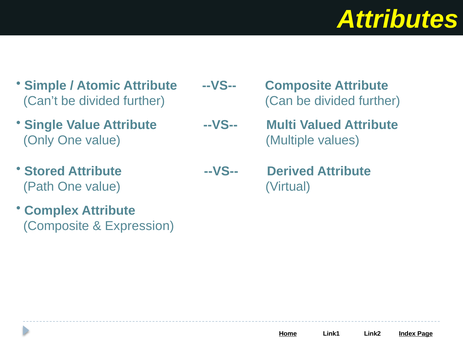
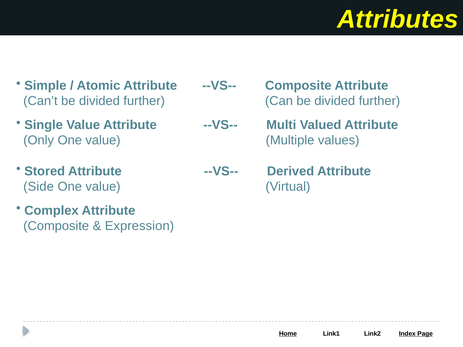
Path: Path -> Side
